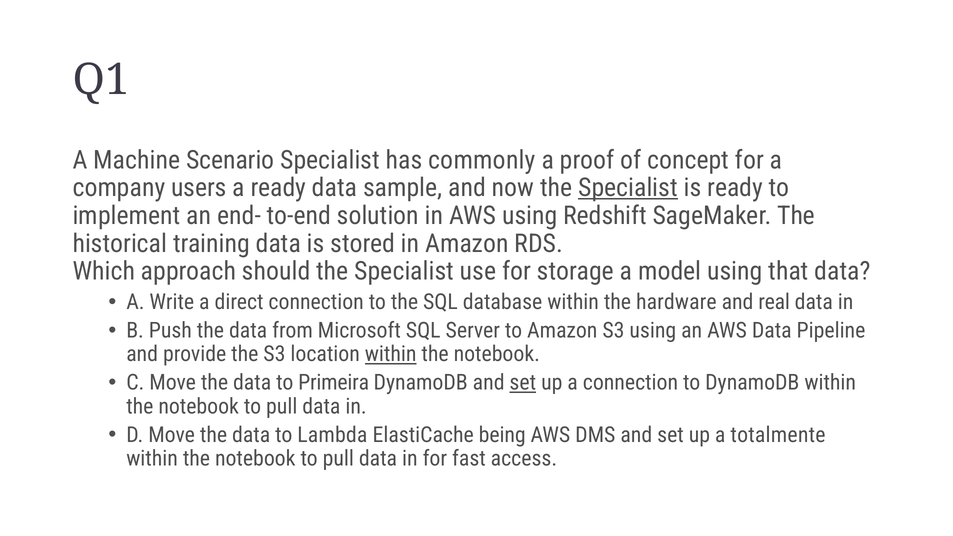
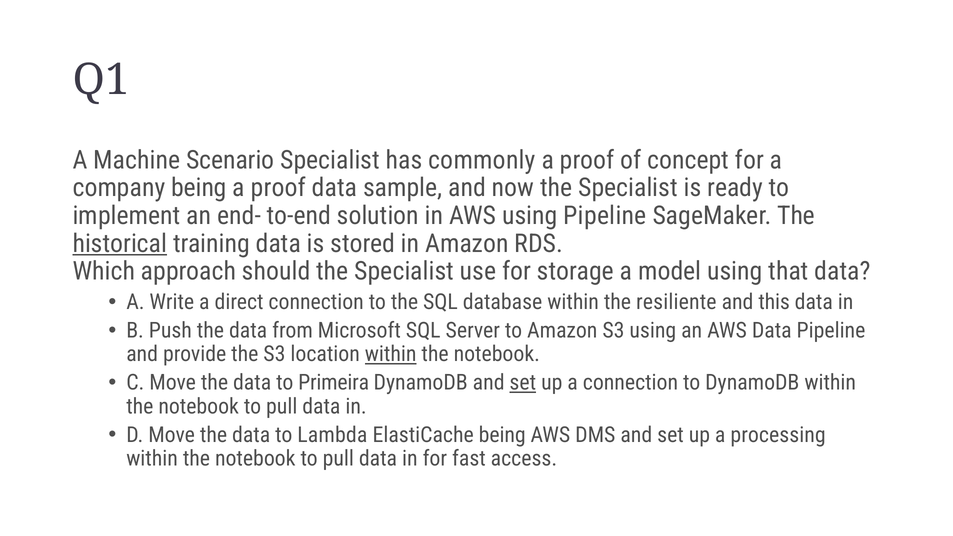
company users: users -> being
ready at (278, 188): ready -> proof
Specialist at (628, 188) underline: present -> none
using Redshift: Redshift -> Pipeline
historical underline: none -> present
hardware: hardware -> resiliente
real: real -> this
totalmente: totalmente -> processing
